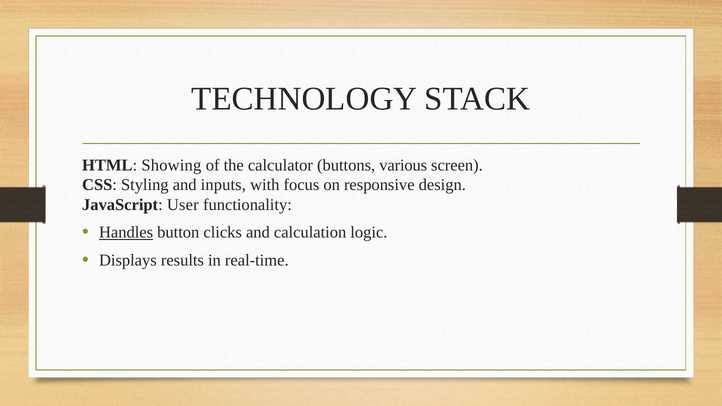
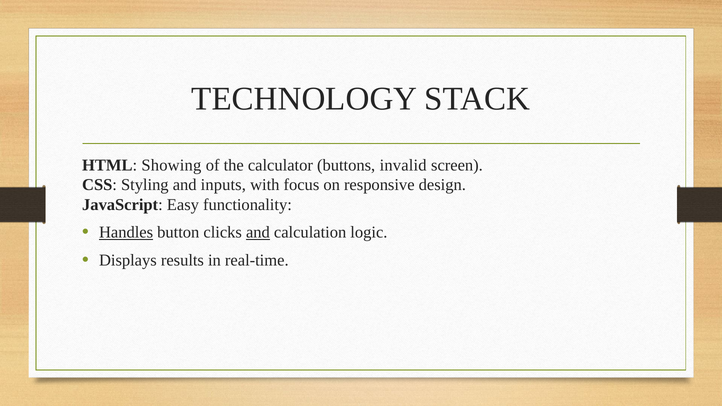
various: various -> invalid
User: User -> Easy
and at (258, 233) underline: none -> present
